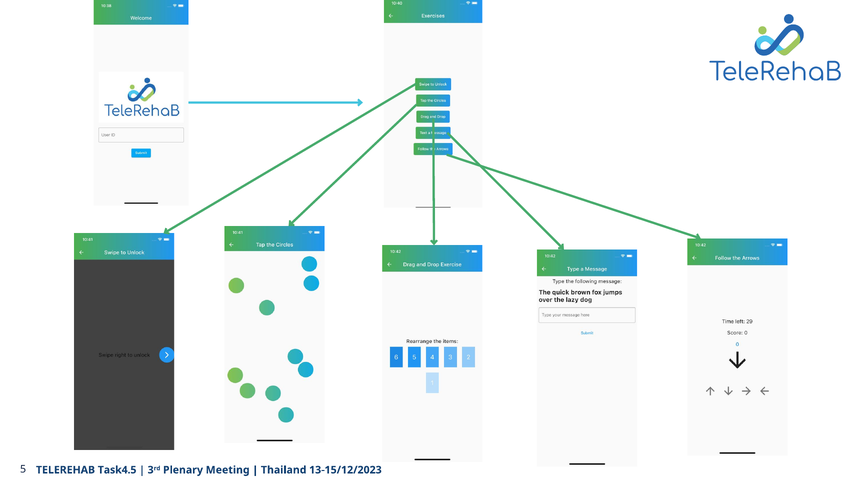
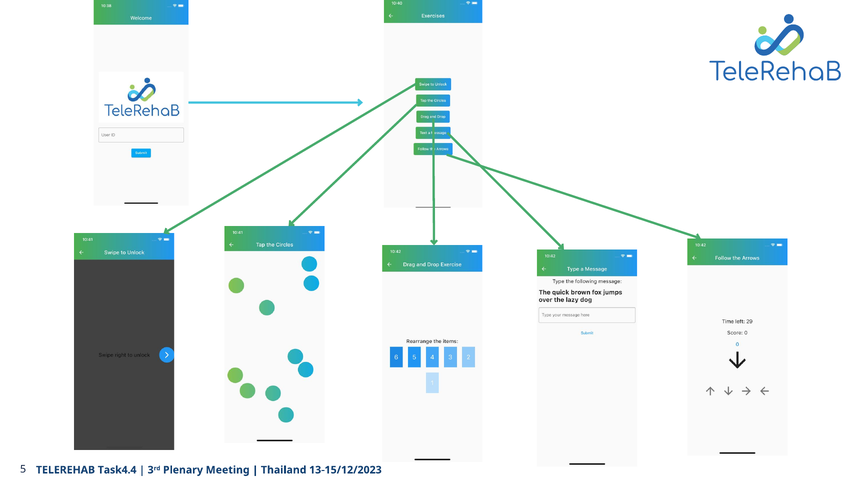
Task4.5: Task4.5 -> Task4.4
